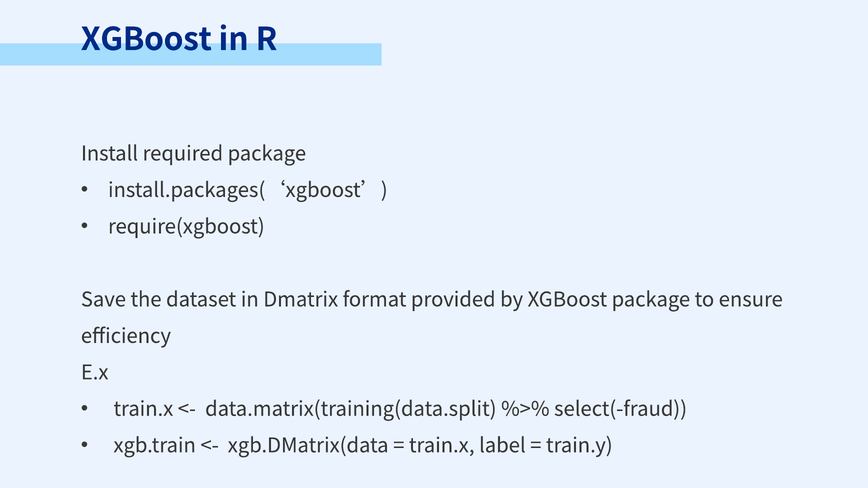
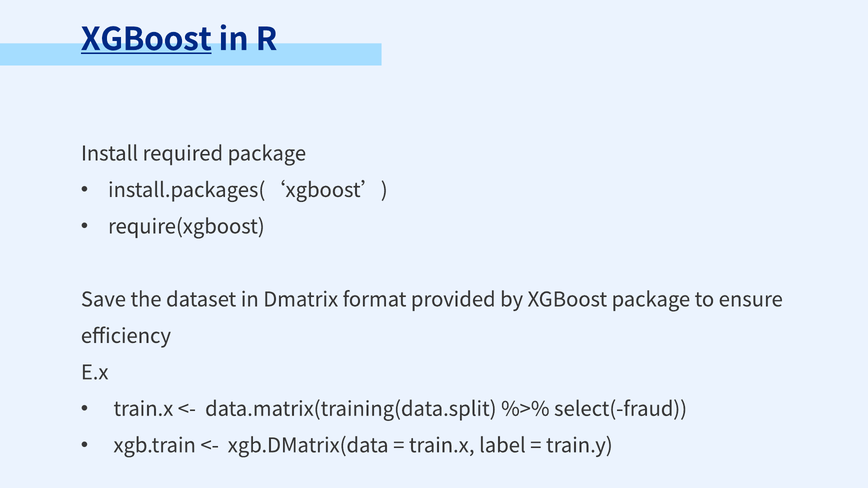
XGBoost at (146, 40) underline: none -> present
